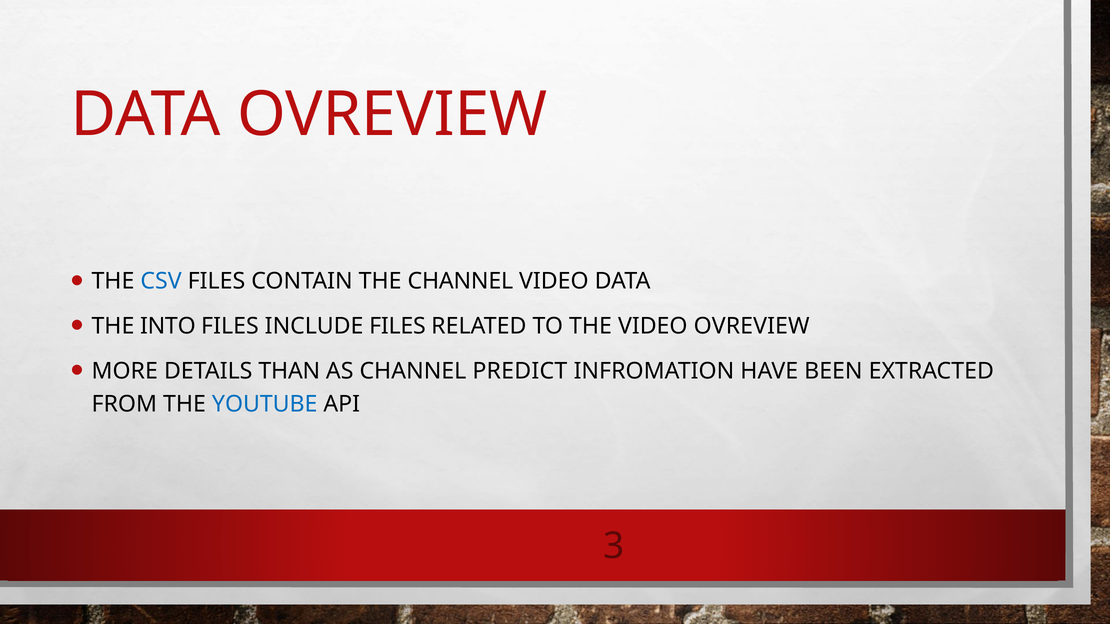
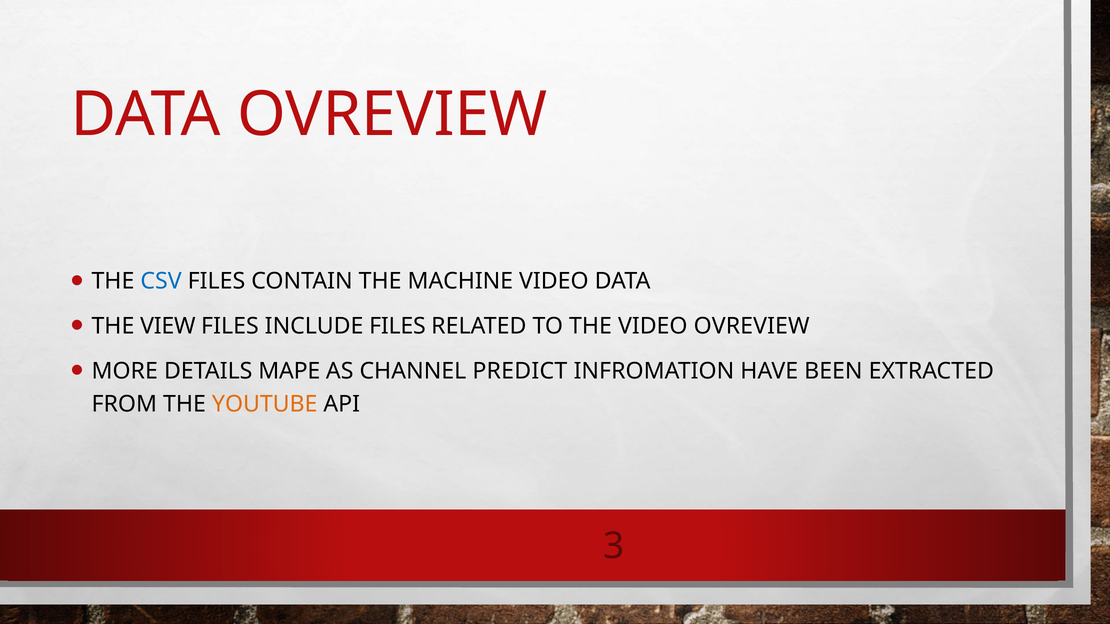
THE CHANNEL: CHANNEL -> MACHINE
INTO: INTO -> VIEW
THAN: THAN -> MAPE
YOUTUBE colour: blue -> orange
